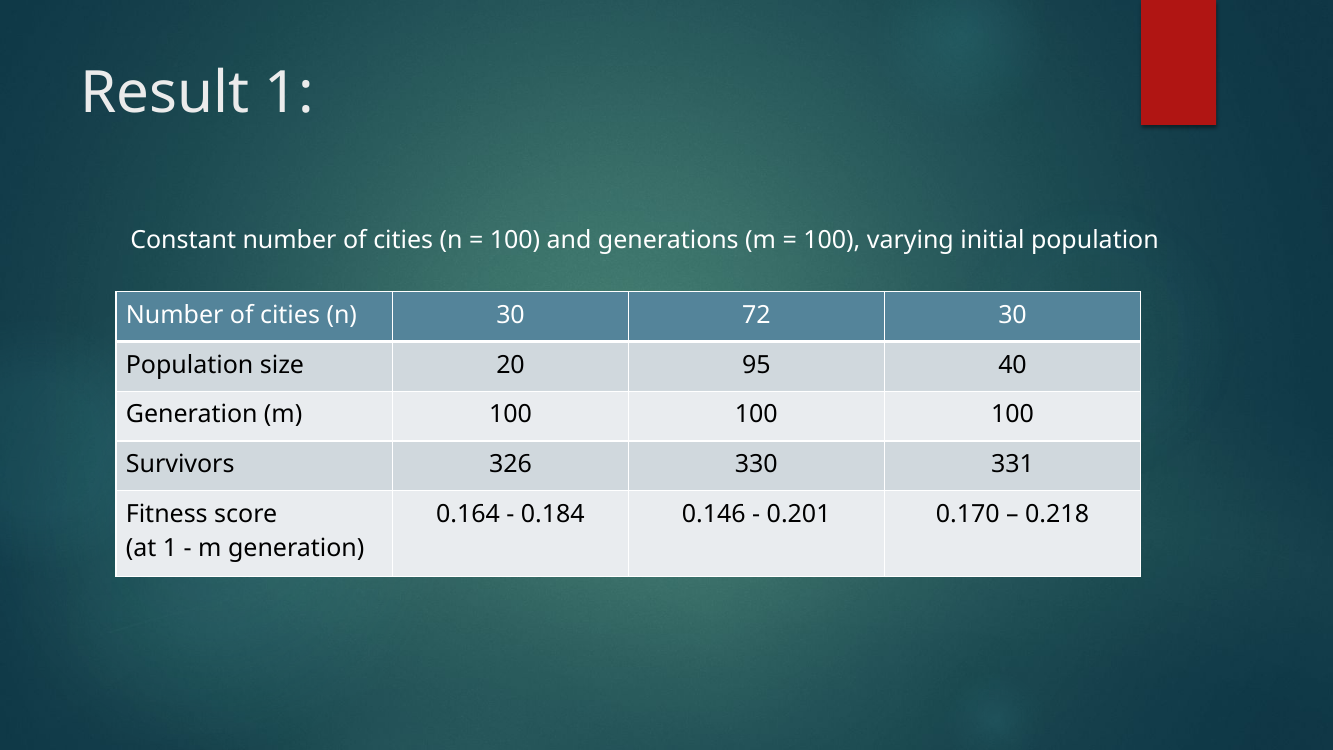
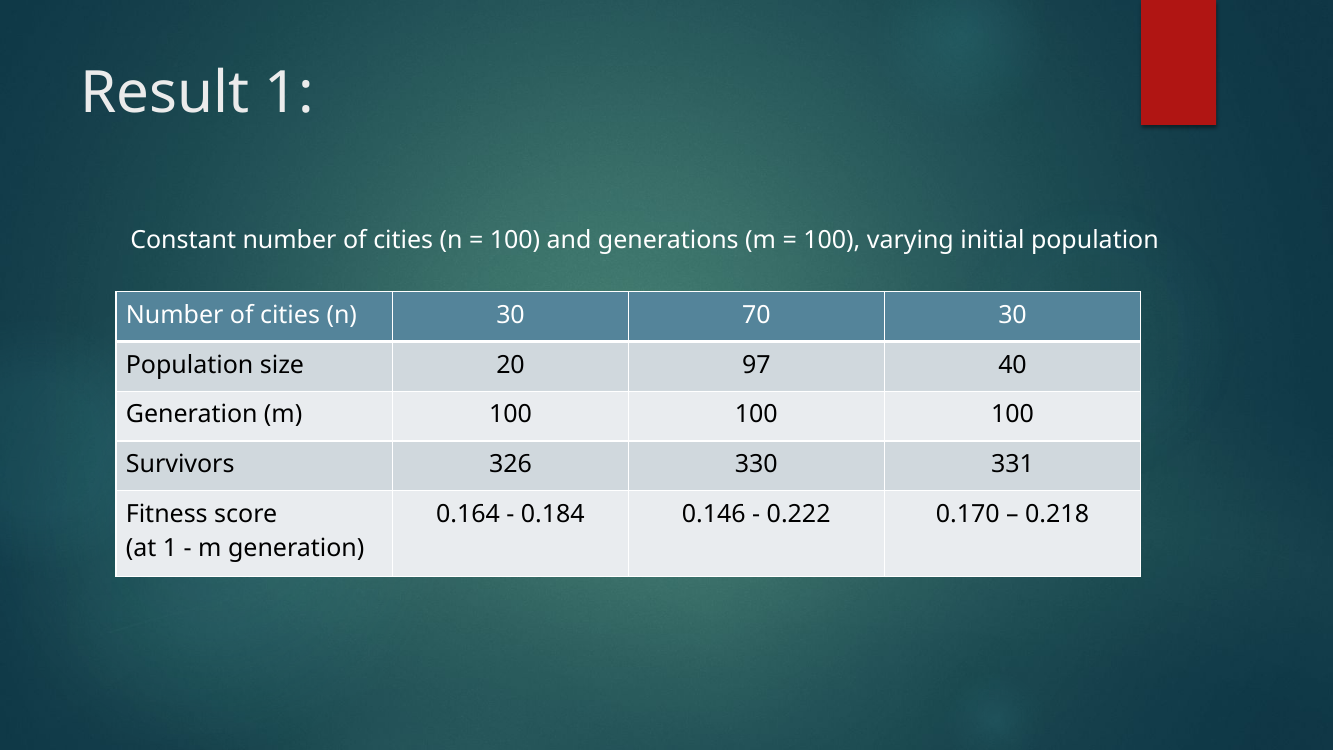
72: 72 -> 70
95: 95 -> 97
0.201: 0.201 -> 0.222
